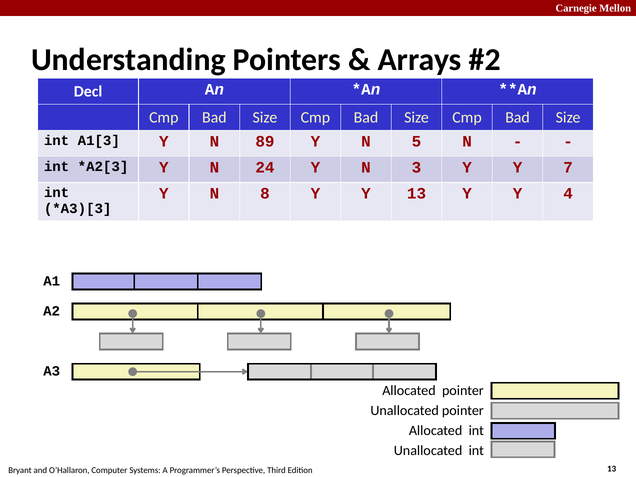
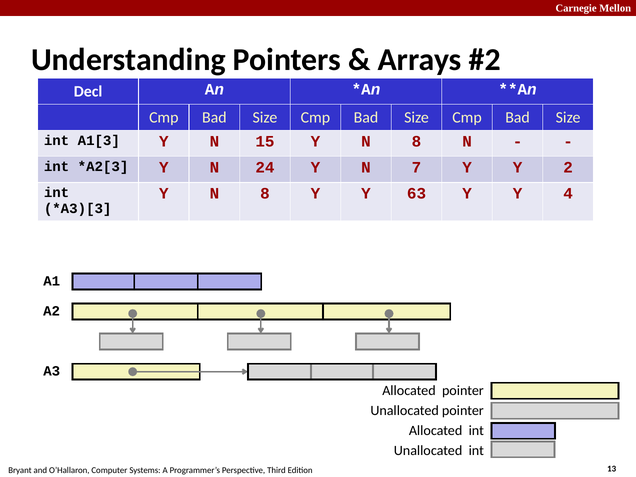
89: 89 -> 15
5 at (417, 141): 5 -> 8
3: 3 -> 7
7: 7 -> 2
Y 13: 13 -> 63
